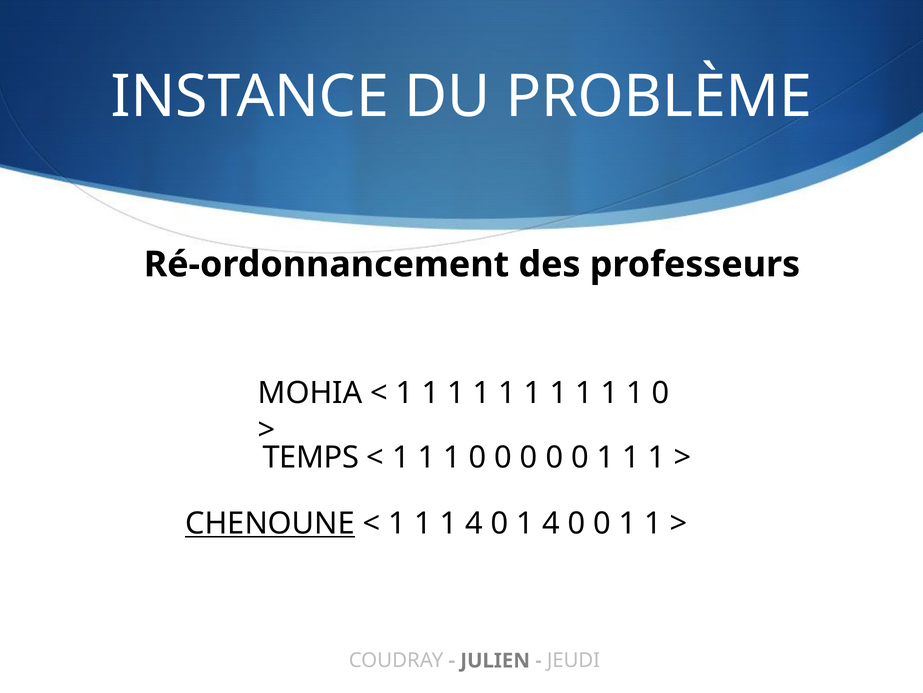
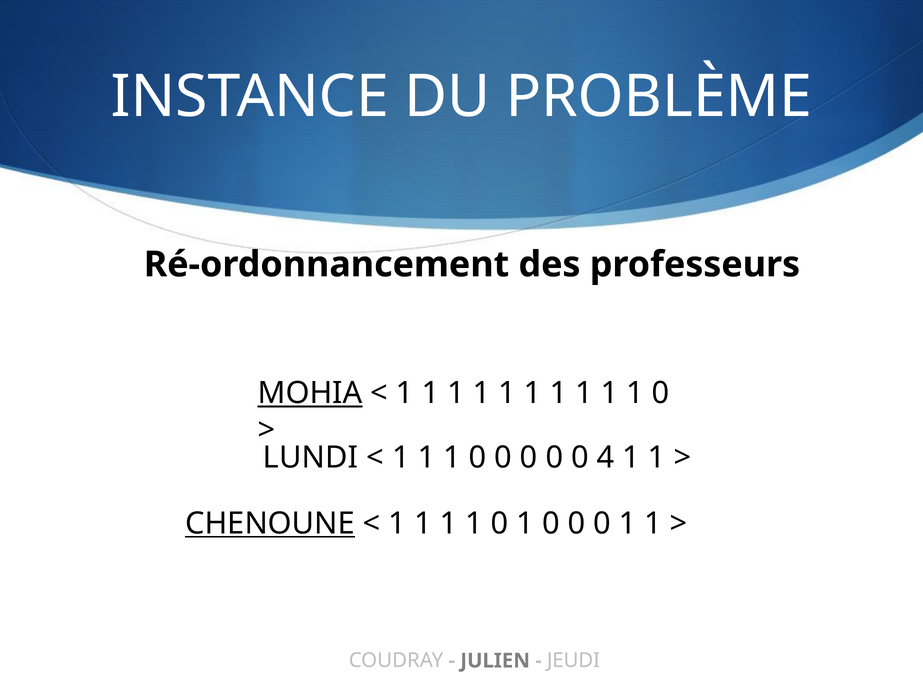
MOHIA underline: none -> present
TEMPS: TEMPS -> LUNDI
0 0 0 1: 1 -> 4
4 at (474, 523): 4 -> 1
0 1 4: 4 -> 0
